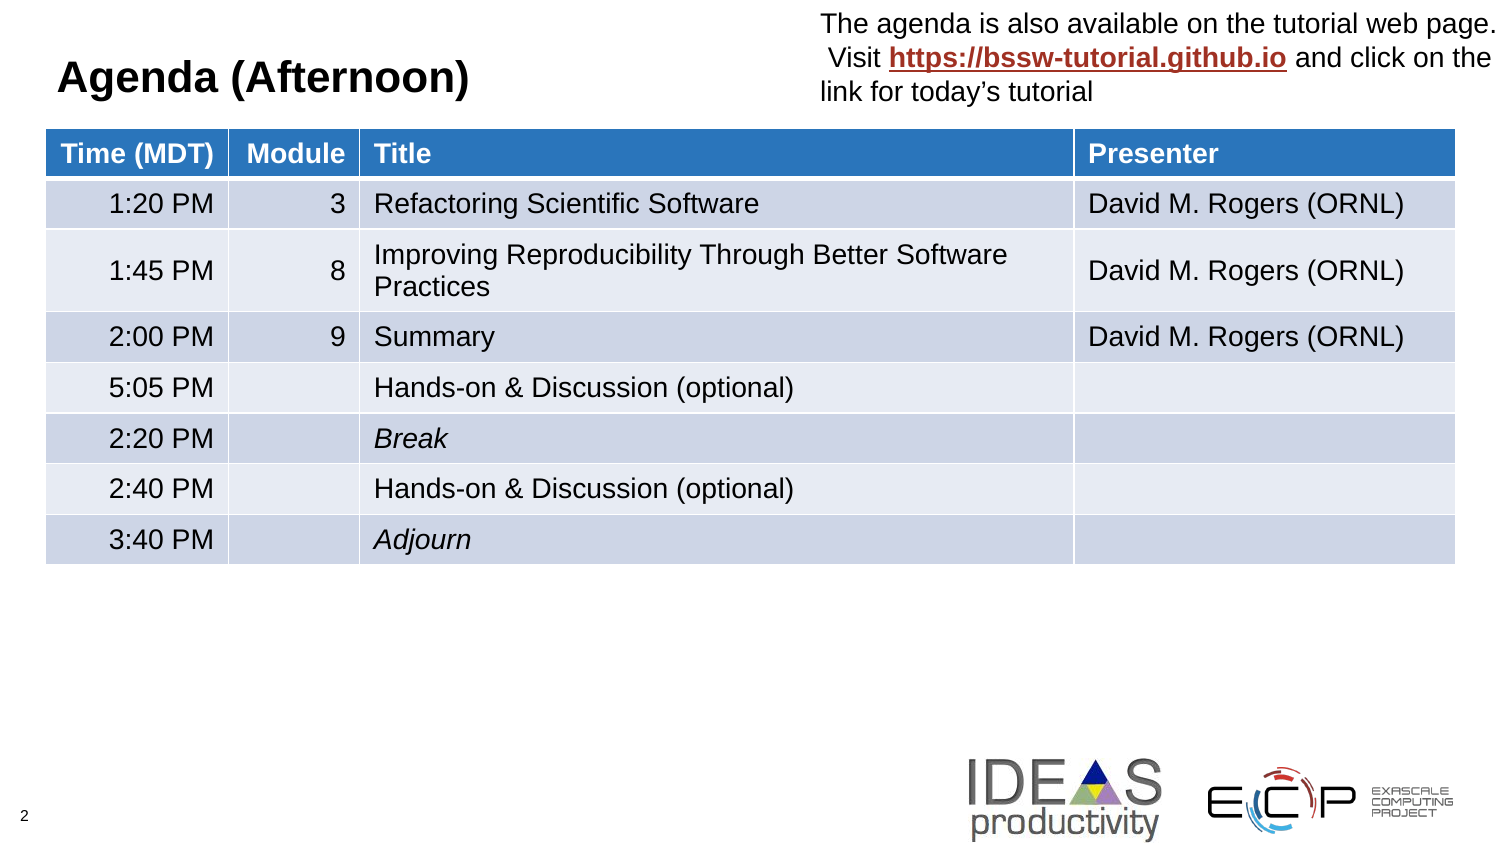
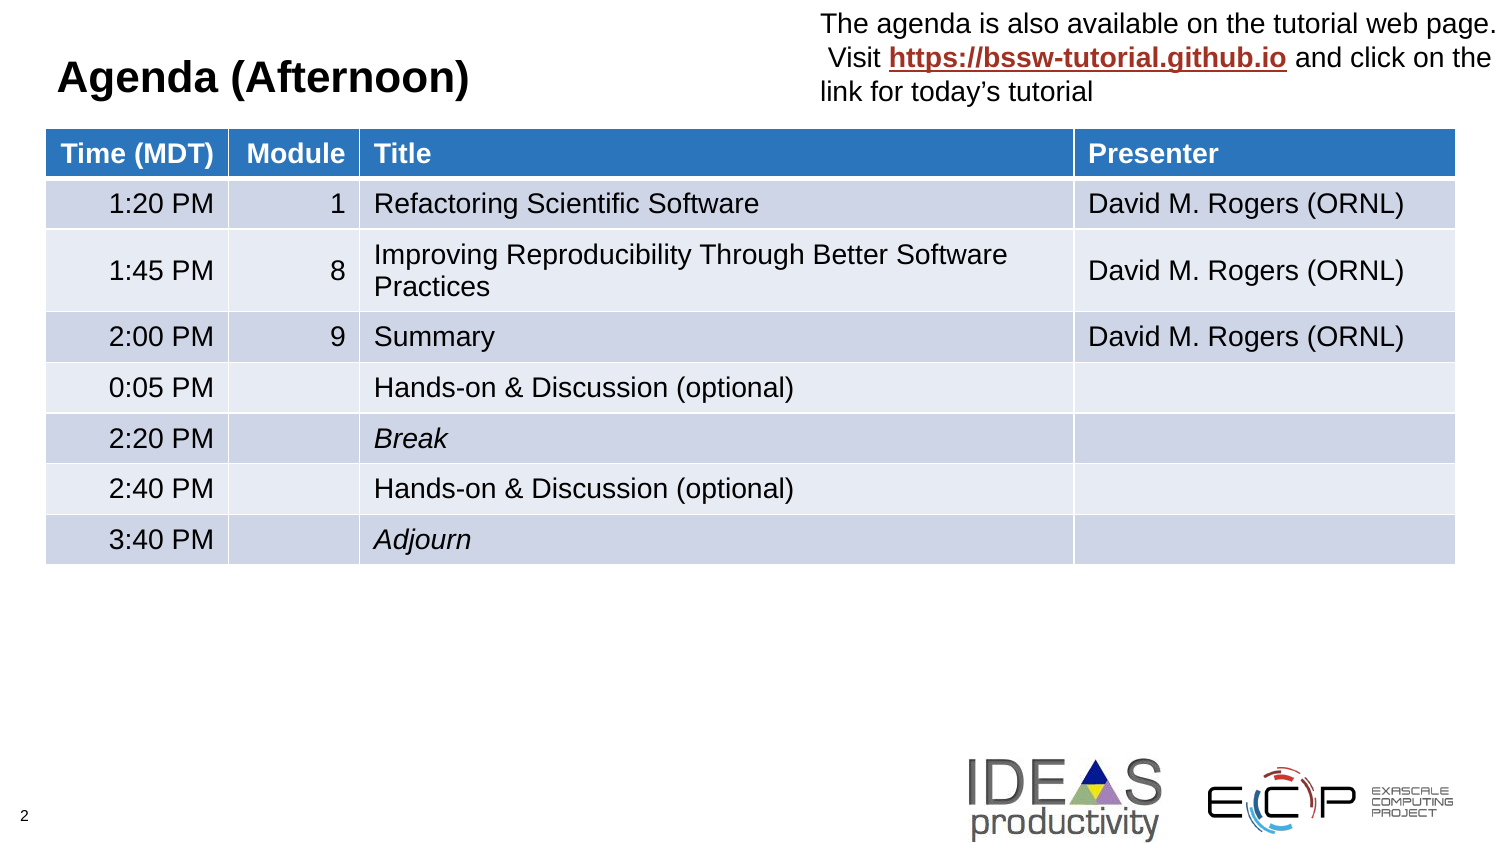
3: 3 -> 1
5:05: 5:05 -> 0:05
